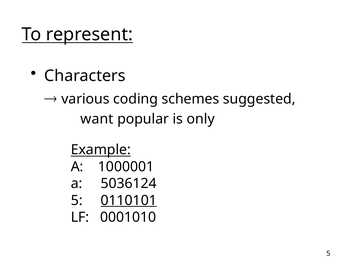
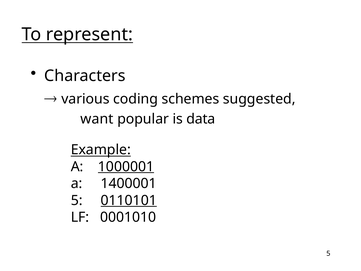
only: only -> data
1000001 underline: none -> present
5036124: 5036124 -> 1400001
